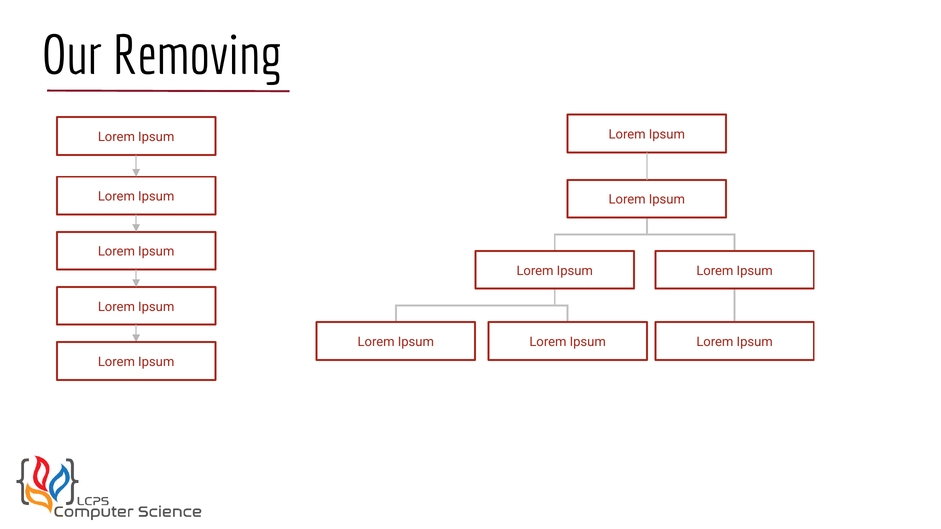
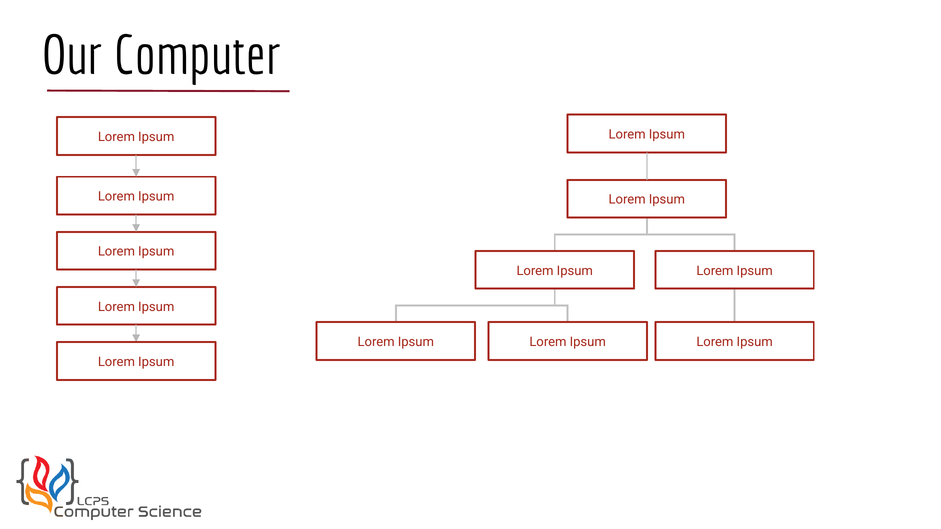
Removing: Removing -> Computer
